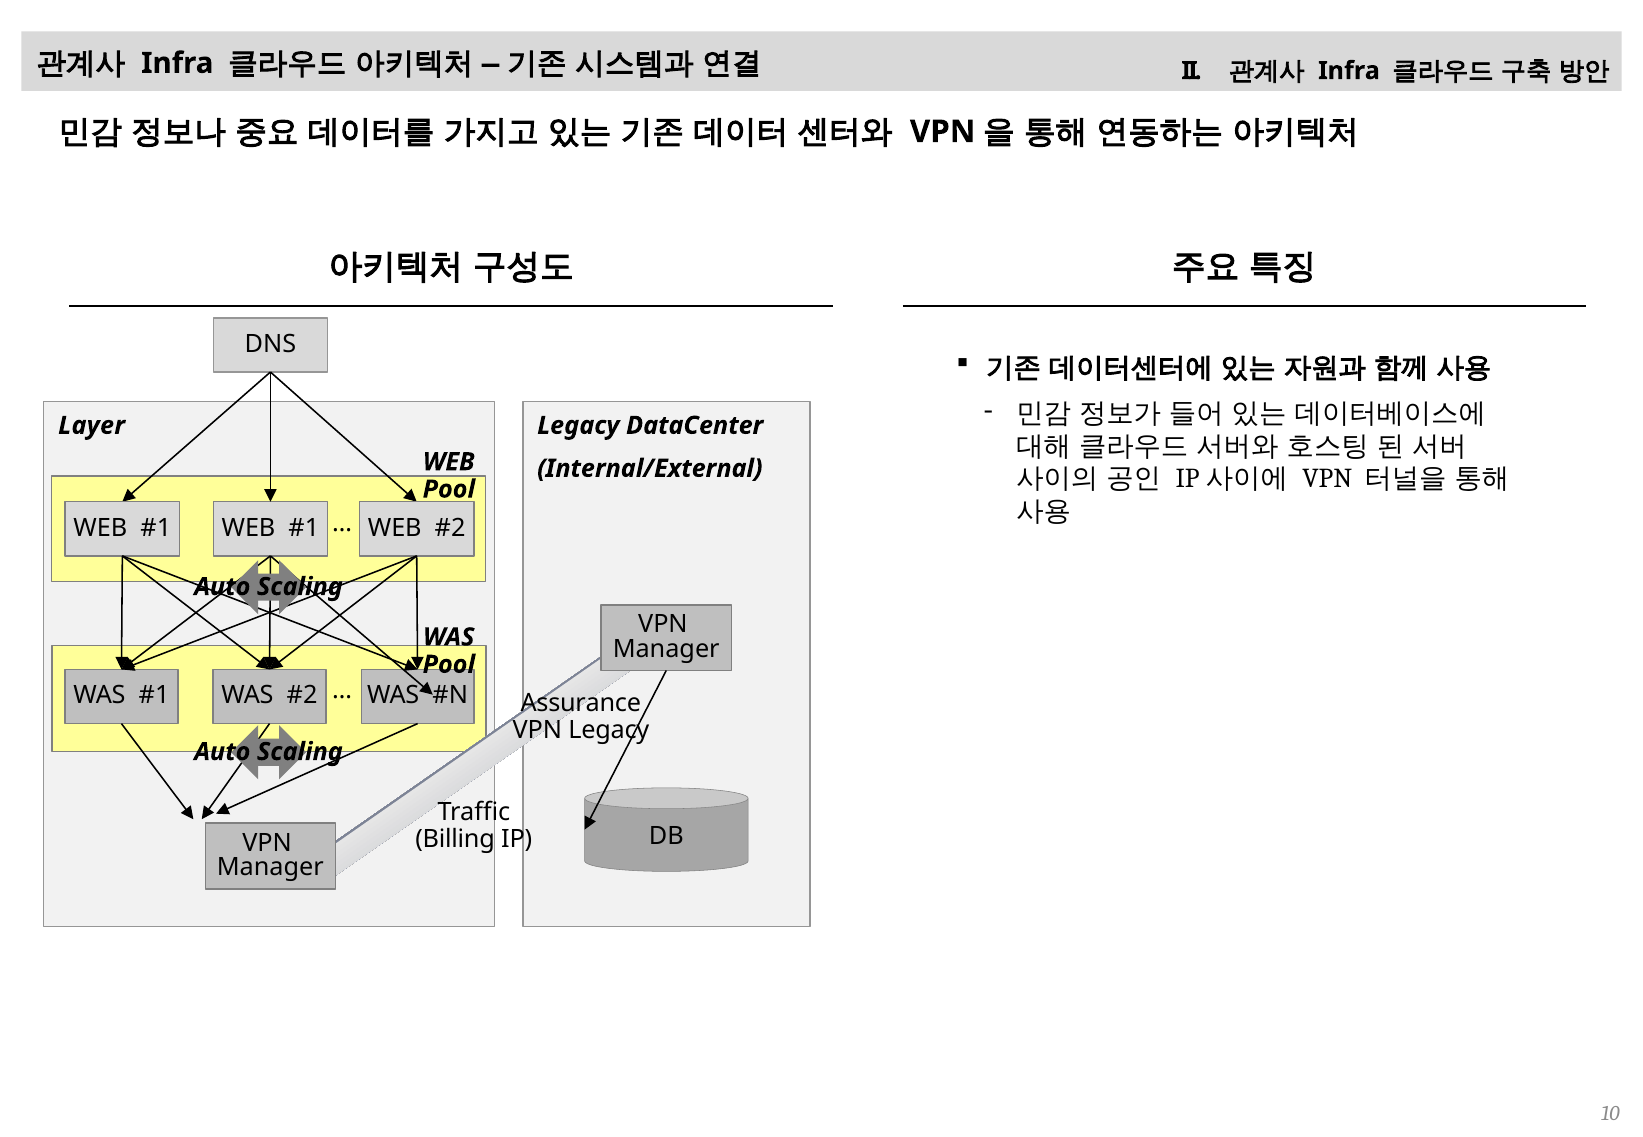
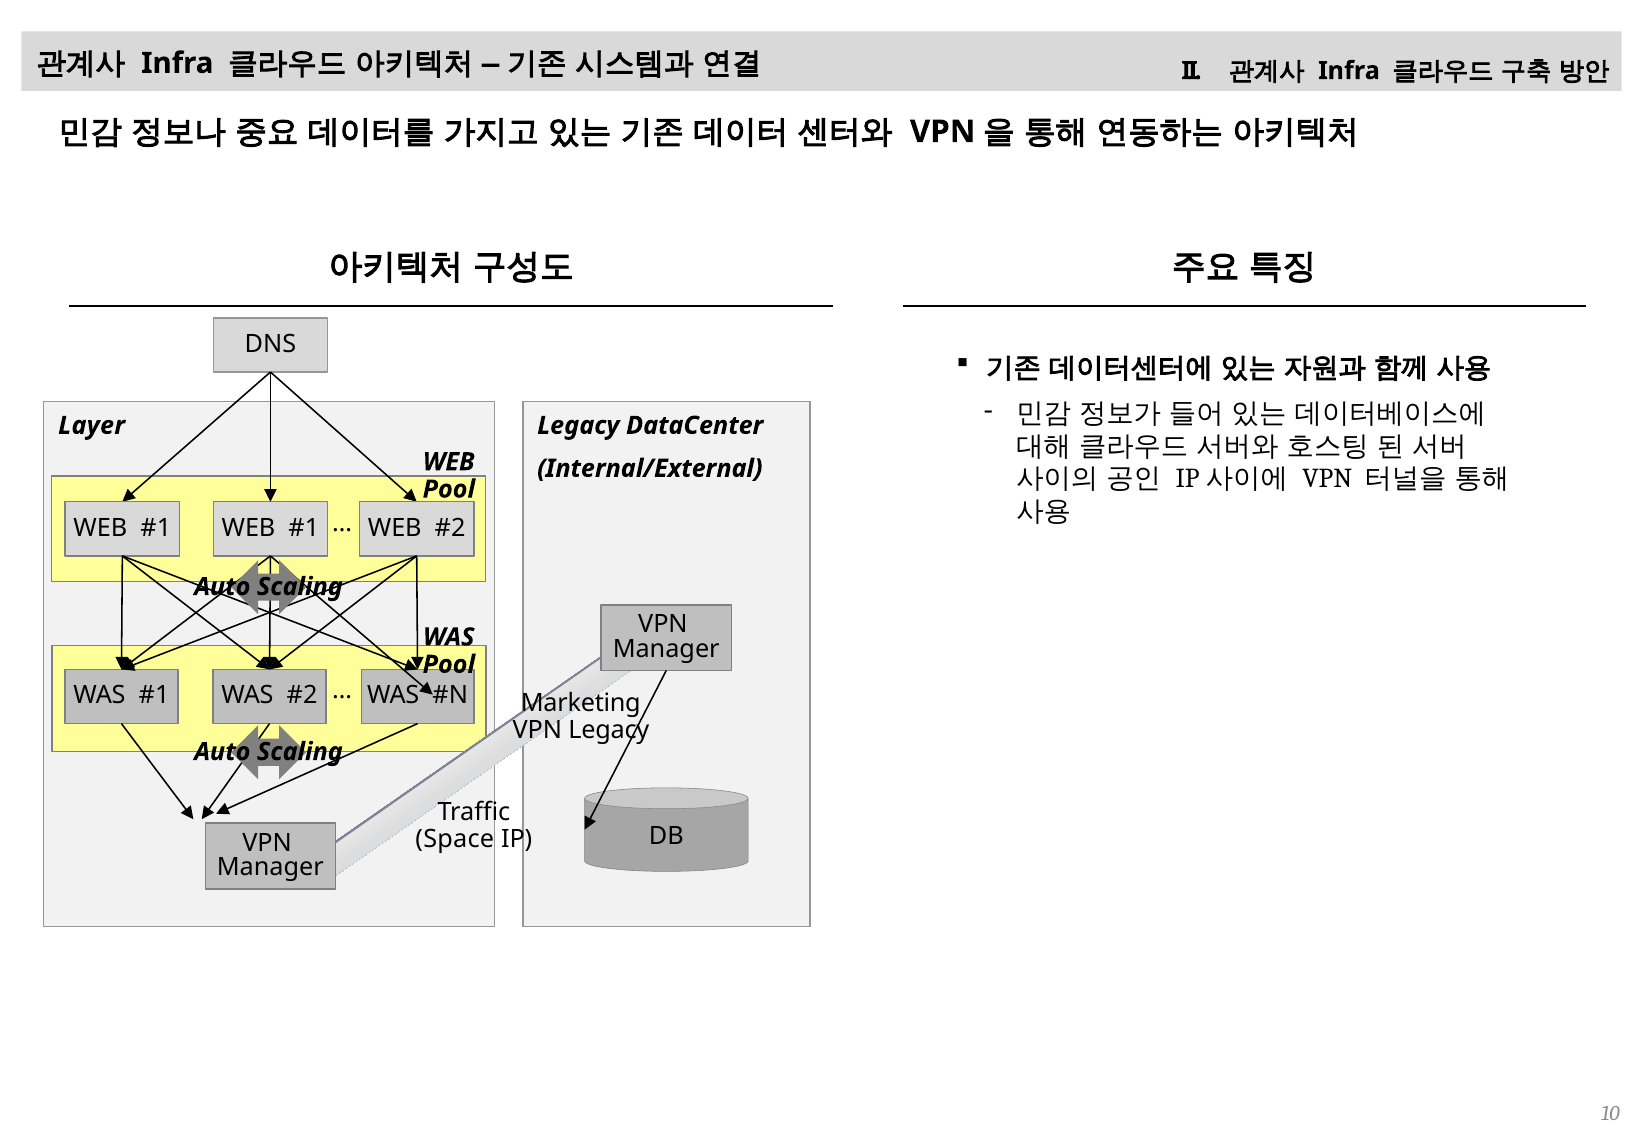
Assurance: Assurance -> Marketing
Billing: Billing -> Space
